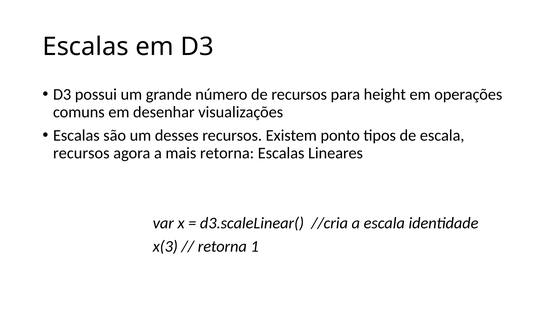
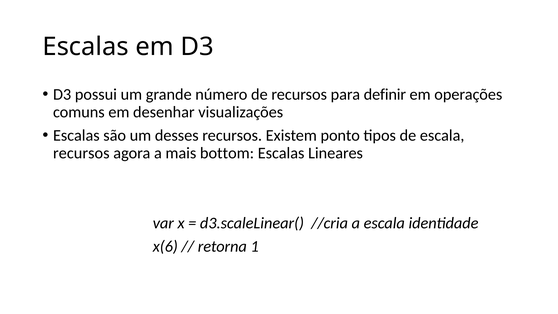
height: height -> definir
mais retorna: retorna -> bottom
x(3: x(3 -> x(6
